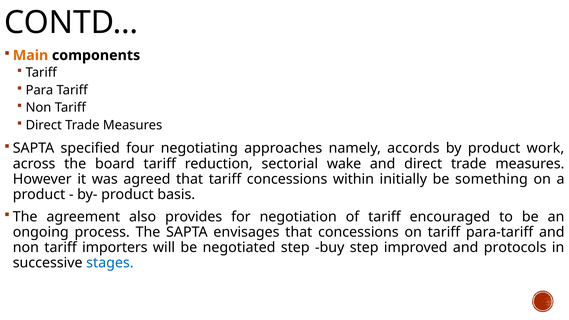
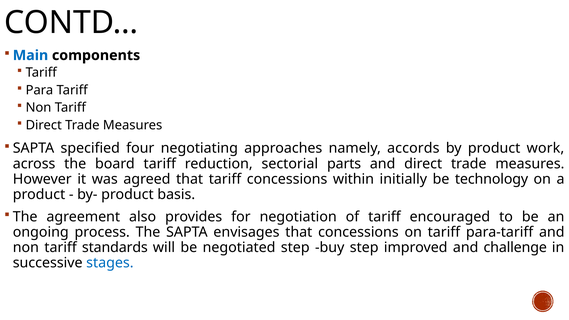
Main colour: orange -> blue
wake: wake -> parts
something: something -> technology
importers: importers -> standards
protocols: protocols -> challenge
